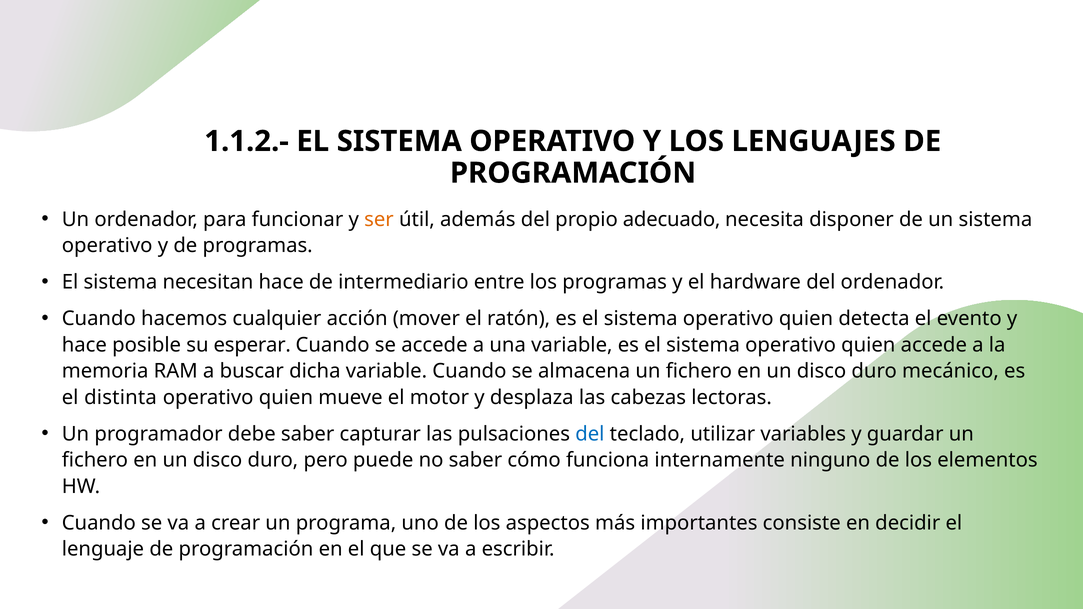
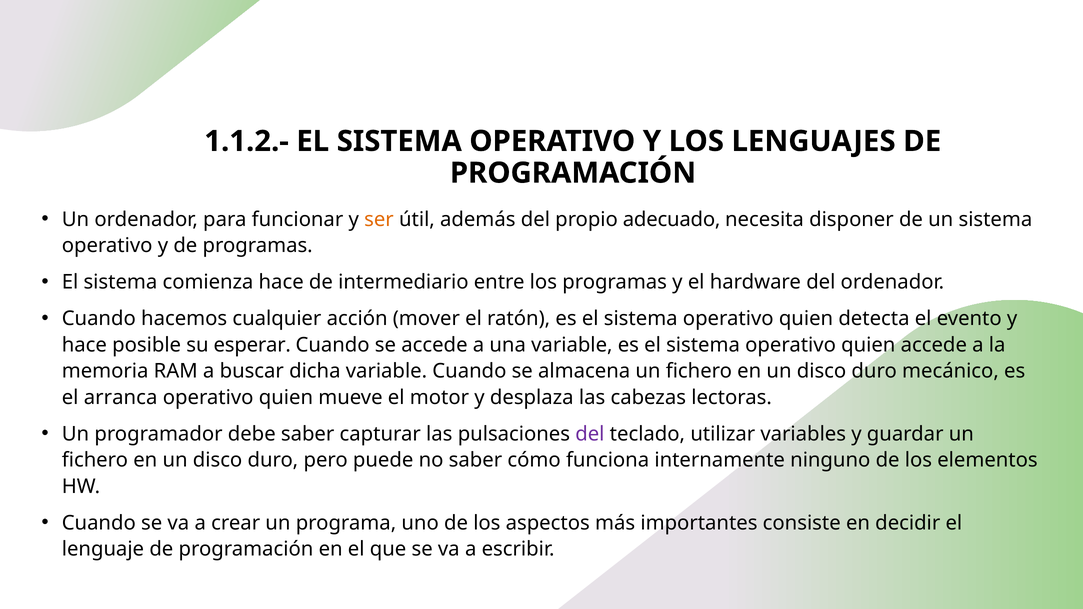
necesitan: necesitan -> comienza
distinta: distinta -> arranca
del at (590, 434) colour: blue -> purple
